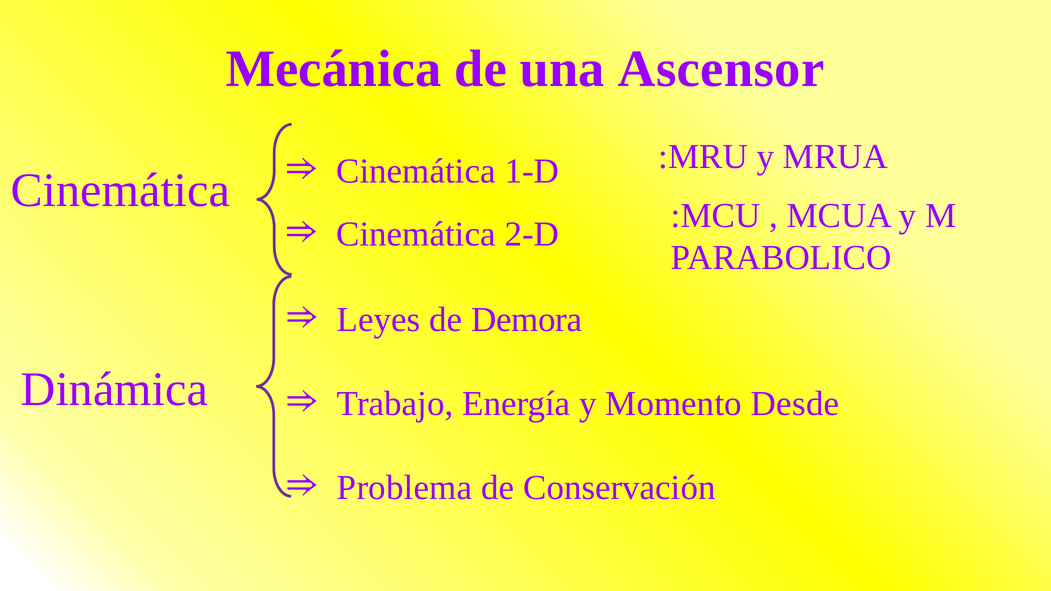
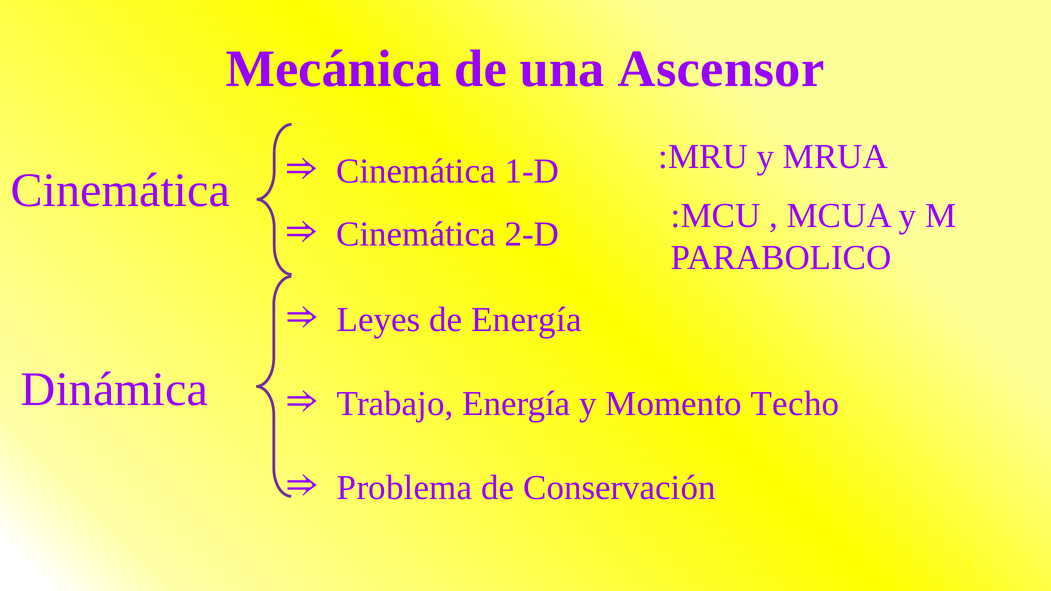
de Demora: Demora -> Energía
Desde: Desde -> Techo
